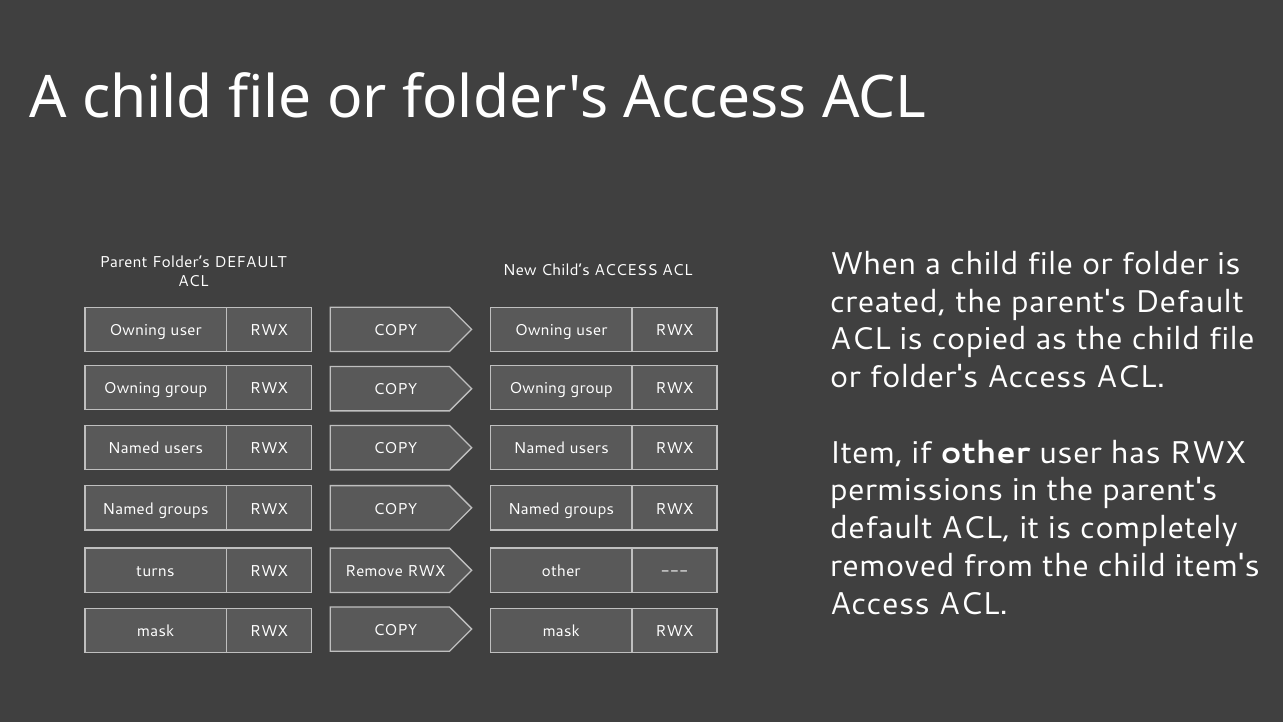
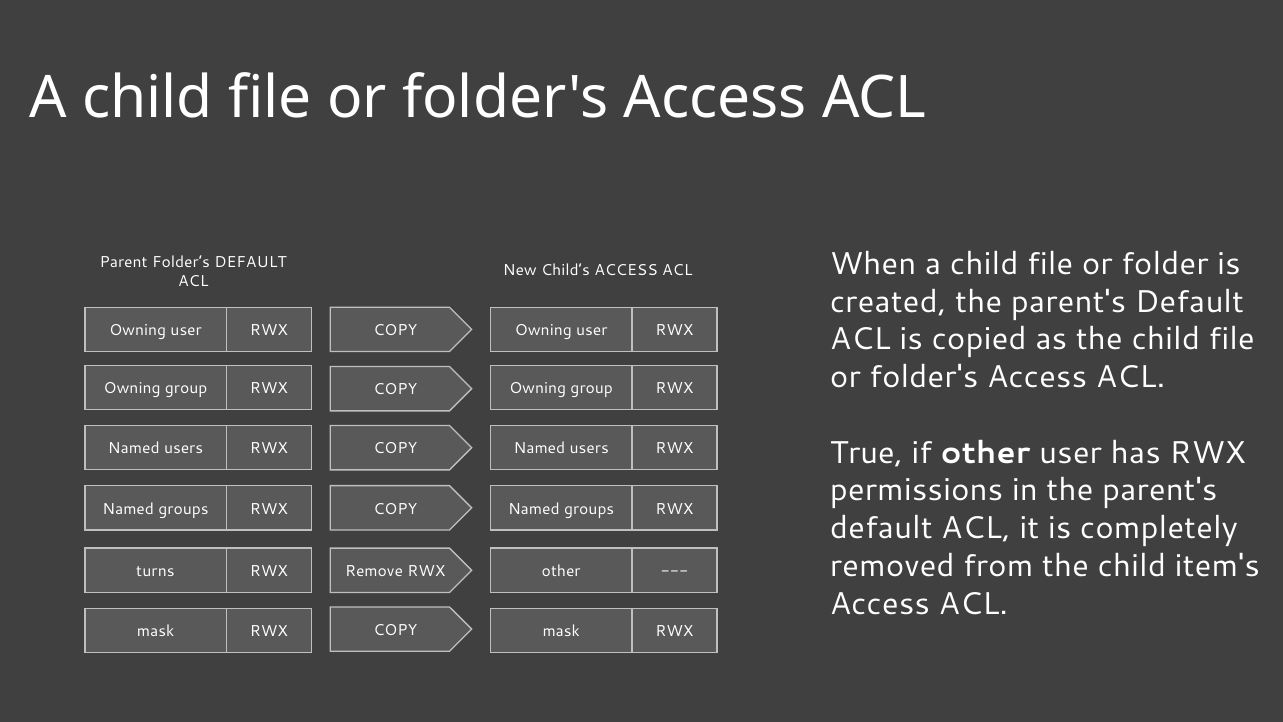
Item: Item -> True
